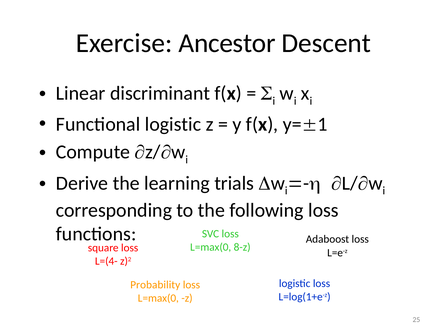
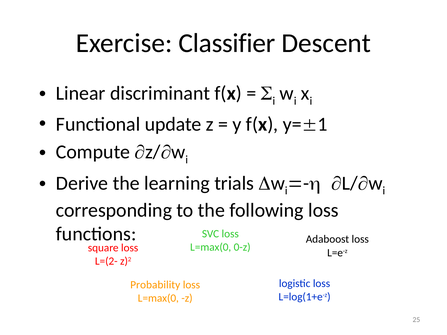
Ancestor: Ancestor -> Classifier
Functional logistic: logistic -> update
8-z: 8-z -> 0-z
L=(4-: L=(4- -> L=(2-
